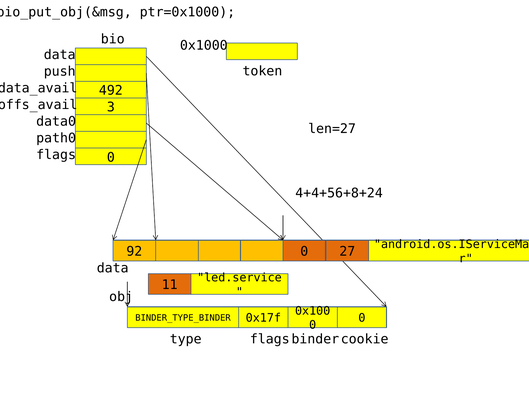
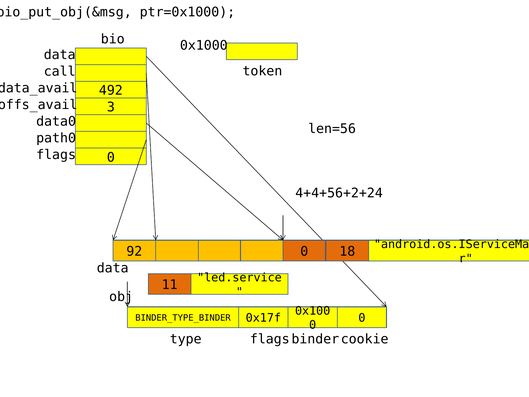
push: push -> call
len=27: len=27 -> len=56
4+4+56+8+24: 4+4+56+8+24 -> 4+4+56+2+24
27: 27 -> 18
